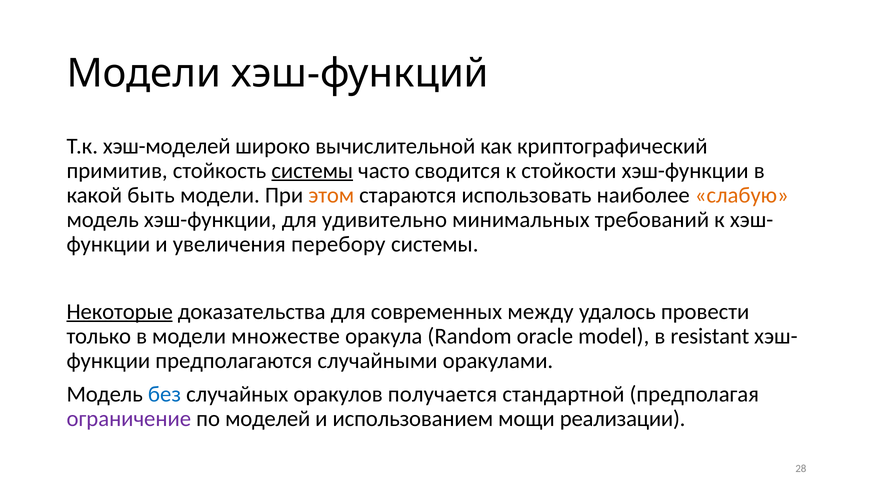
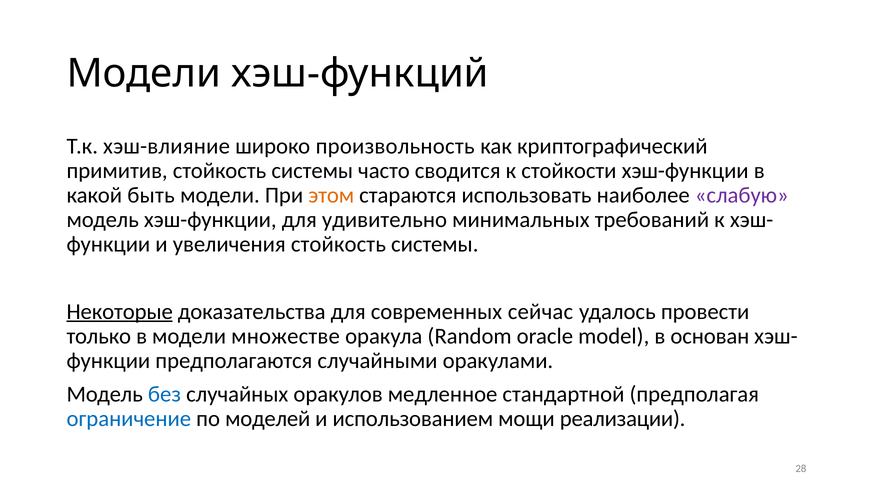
хэш-моделей: хэш-моделей -> хэш-влияние
вычислительной: вычислительной -> произвольность
системы at (312, 171) underline: present -> none
слабую colour: orange -> purple
увеличения перебору: перебору -> стойкость
между: между -> сейчас
resistant: resistant -> основан
получается: получается -> медленное
ограничение colour: purple -> blue
